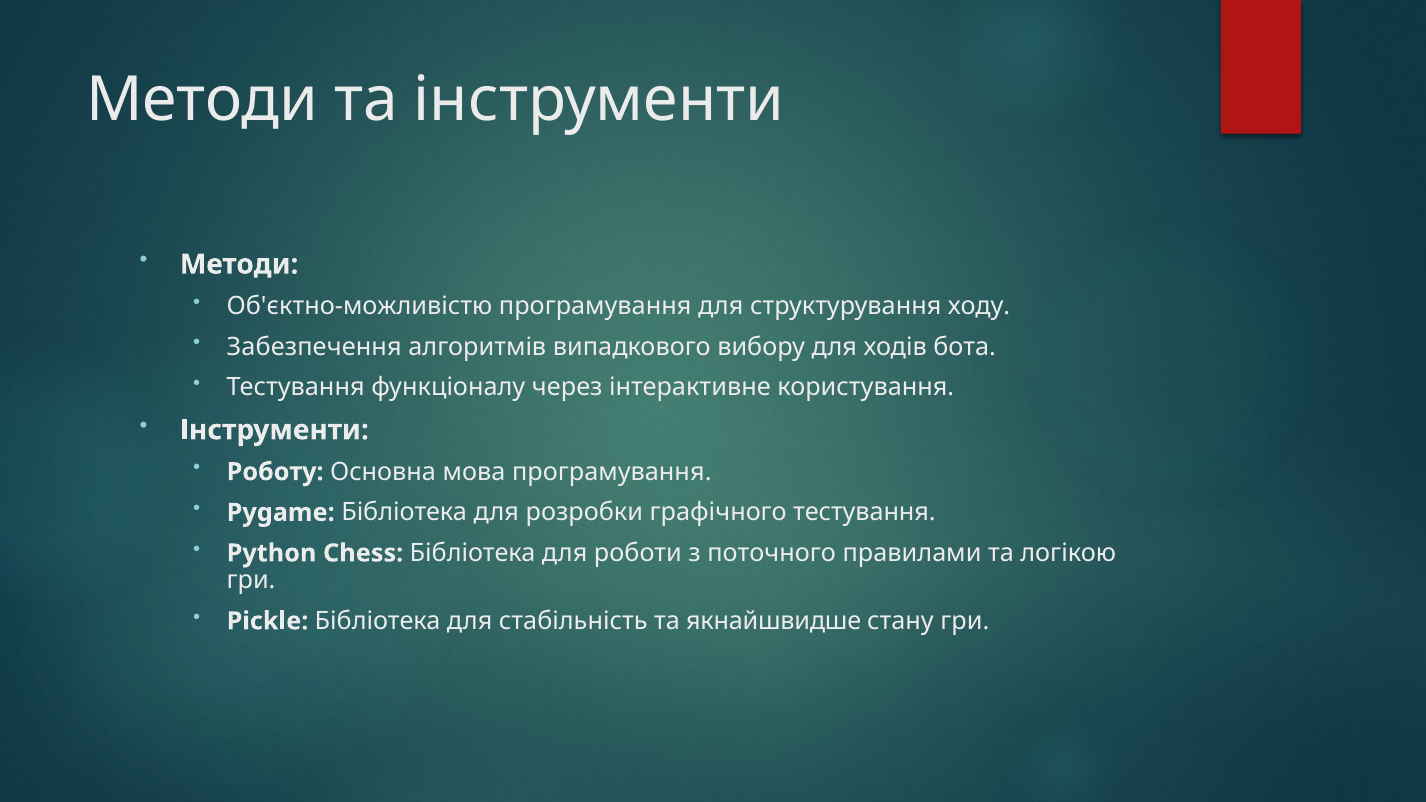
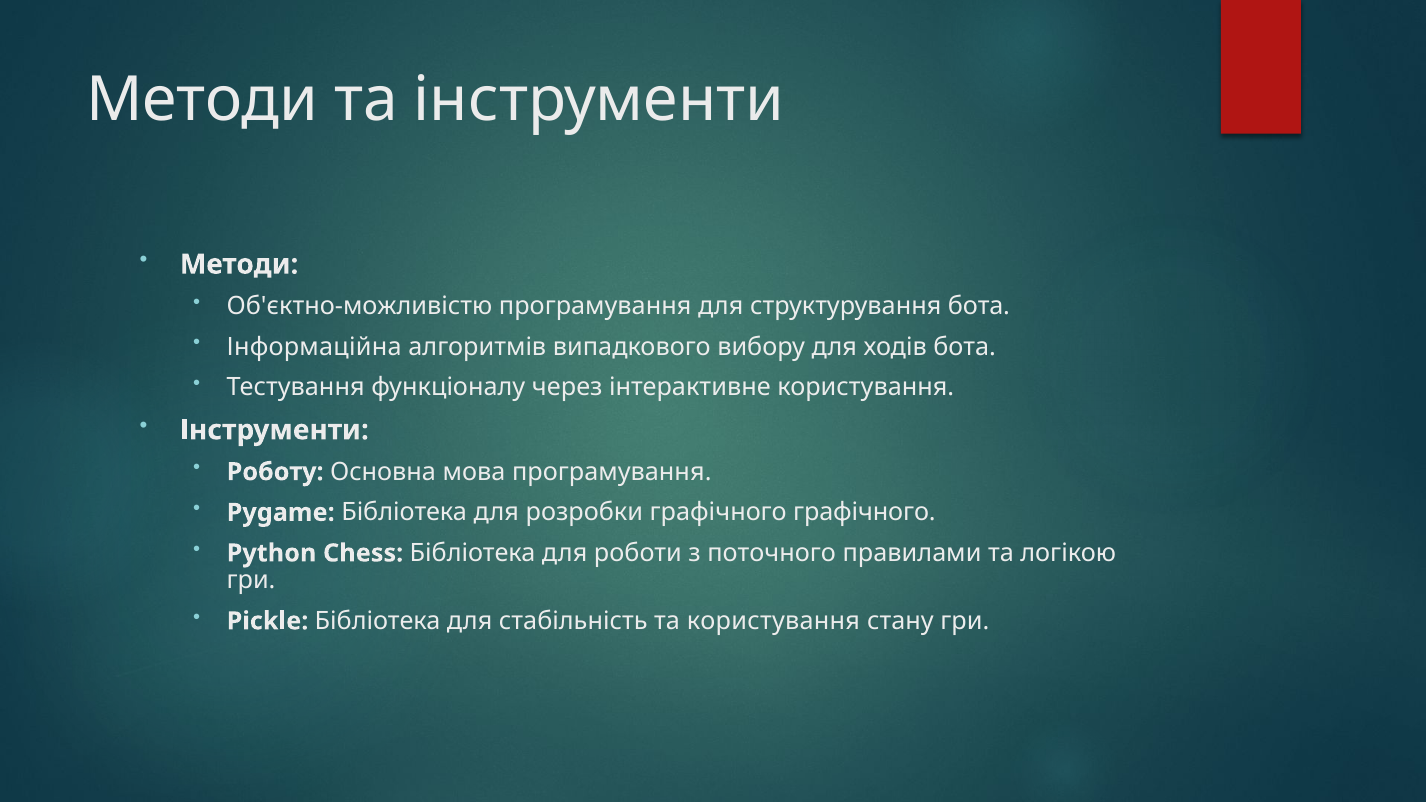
структурування ходу: ходу -> бота
Забезпечення: Забезпечення -> Інформаційна
графічного тестування: тестування -> графічного
та якнайшвидше: якнайшвидше -> користування
